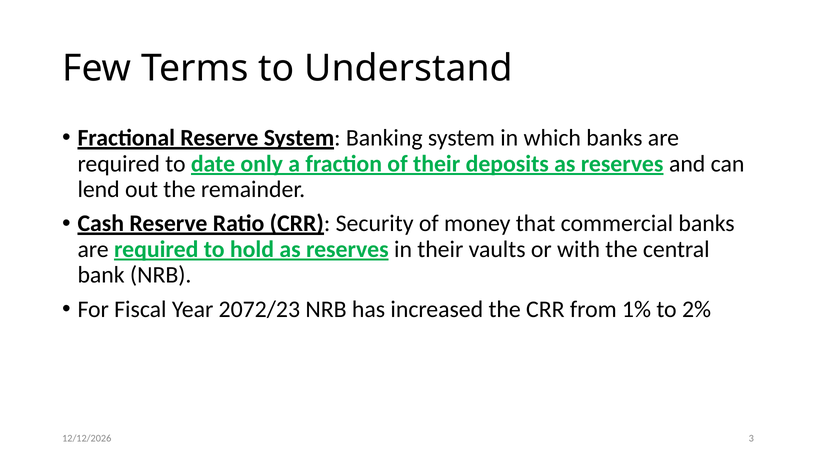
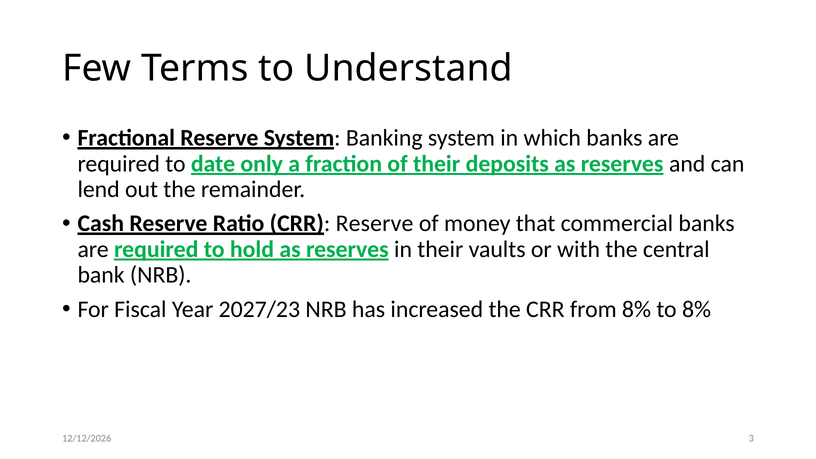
CRR Security: Security -> Reserve
2072/23: 2072/23 -> 2027/23
from 1%: 1% -> 8%
to 2%: 2% -> 8%
